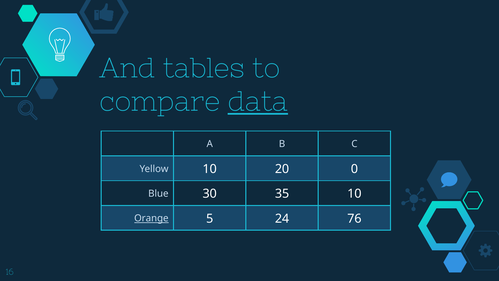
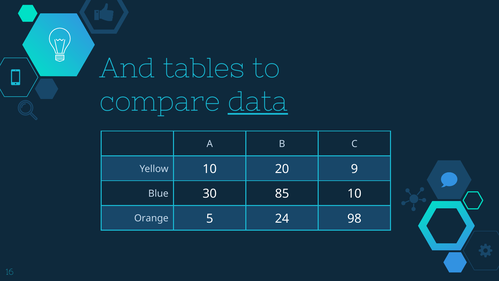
0: 0 -> 9
35: 35 -> 85
Orange underline: present -> none
76: 76 -> 98
